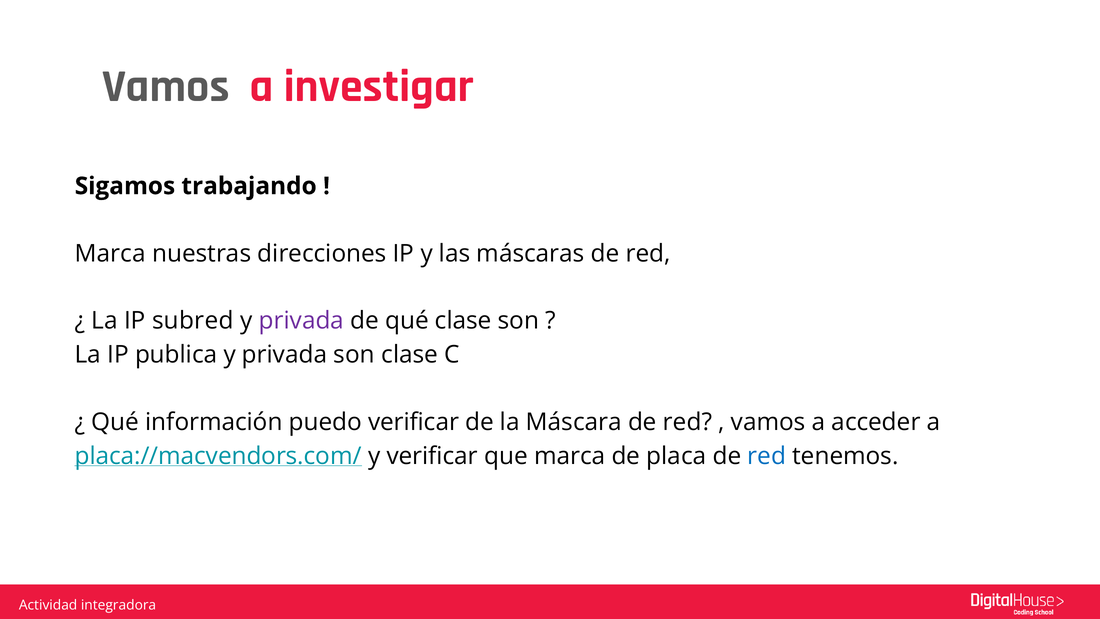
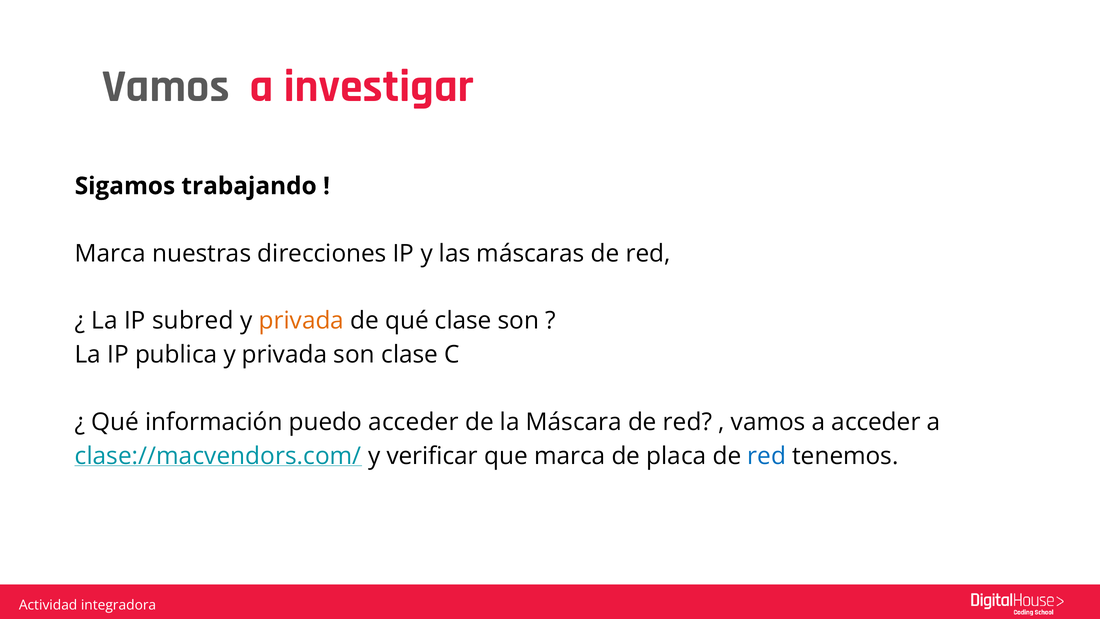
privada at (301, 321) colour: purple -> orange
puedo verificar: verificar -> acceder
placa://macvendors.com/: placa://macvendors.com/ -> clase://macvendors.com/
